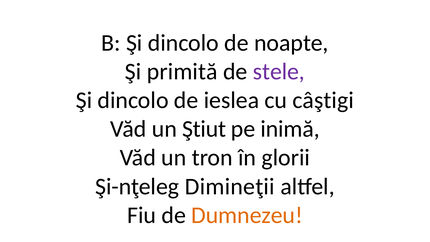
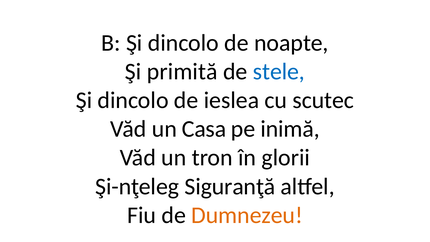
stele colour: purple -> blue
câştigi: câştigi -> scutec
Ştiut: Ştiut -> Casa
Dimineţii: Dimineţii -> Siguranţă
